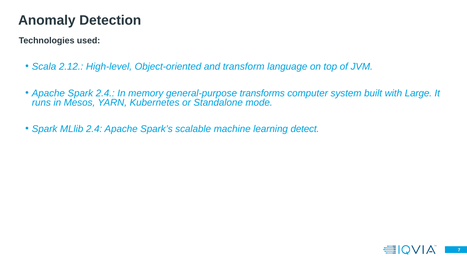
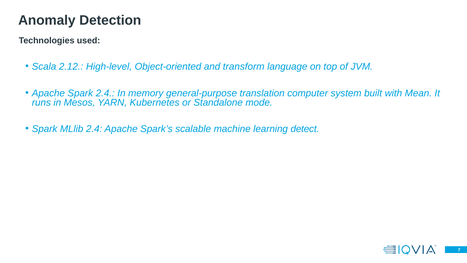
transforms: transforms -> translation
Large: Large -> Mean
